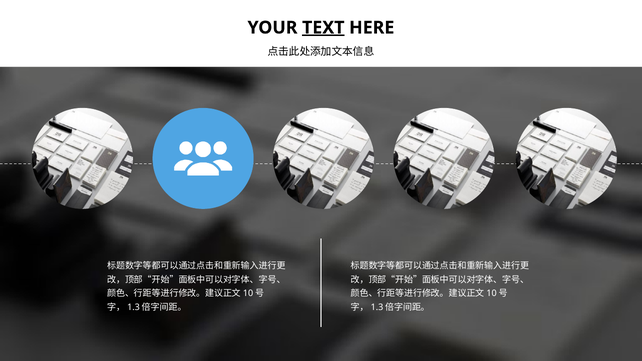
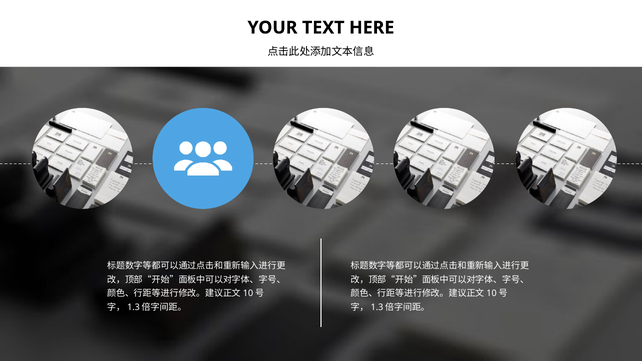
TEXT underline: present -> none
